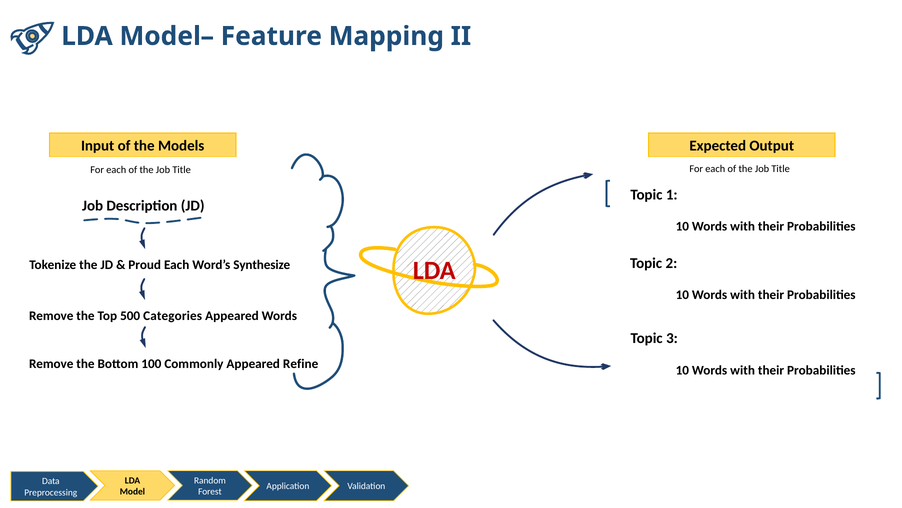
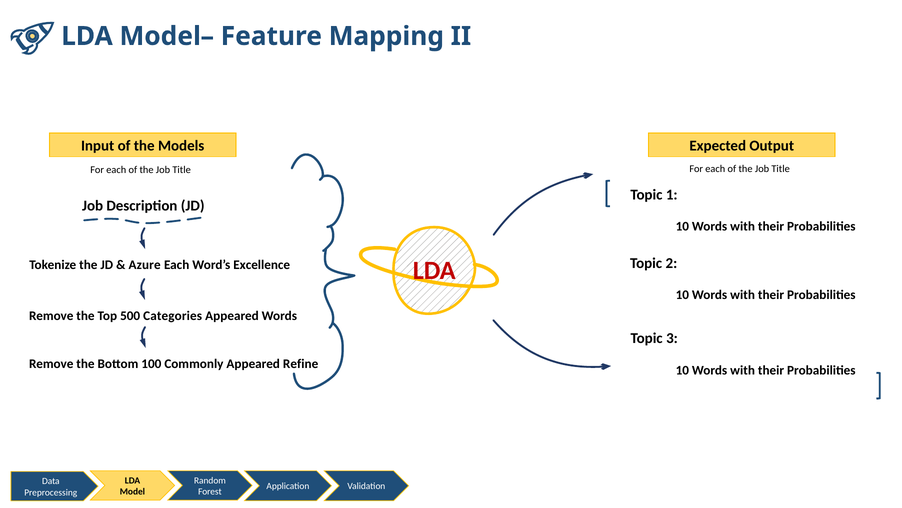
Proud: Proud -> Azure
Synthesize: Synthesize -> Excellence
